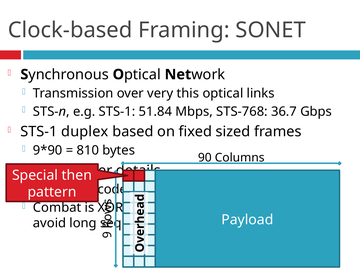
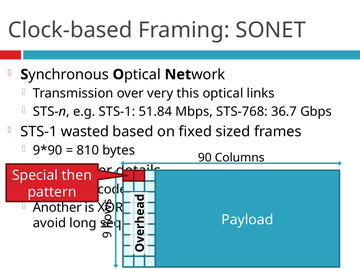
duplex: duplex -> wasted
Combat: Combat -> Another
